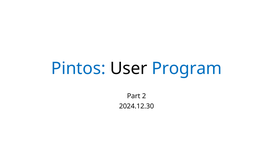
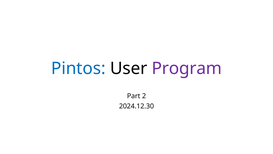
Program colour: blue -> purple
